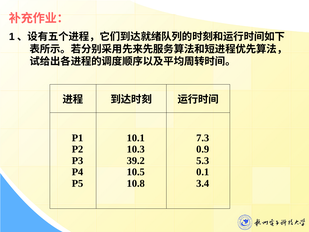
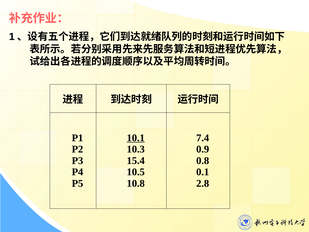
10.1 underline: none -> present
7.3: 7.3 -> 7.4
39.2: 39.2 -> 15.4
5.3: 5.3 -> 0.8
3.4: 3.4 -> 2.8
